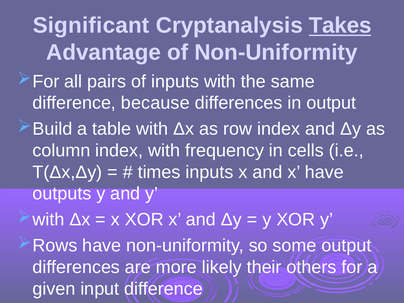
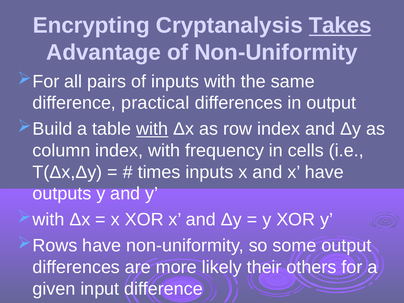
Significant: Significant -> Encrypting
because: because -> practical
with at (152, 129) underline: none -> present
